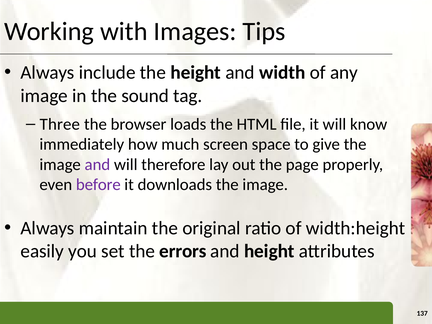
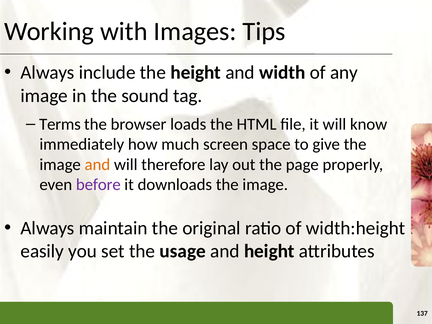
Three: Three -> Terms
and at (97, 165) colour: purple -> orange
errors: errors -> usage
